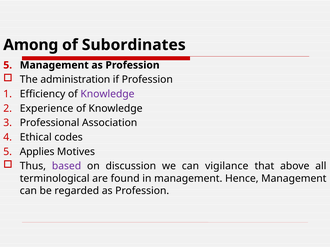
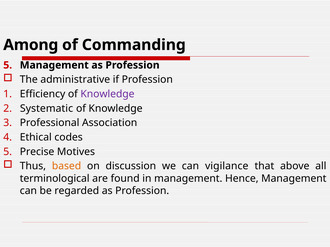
Subordinates: Subordinates -> Commanding
administration: administration -> administrative
Experience: Experience -> Systematic
Applies: Applies -> Precise
based colour: purple -> orange
